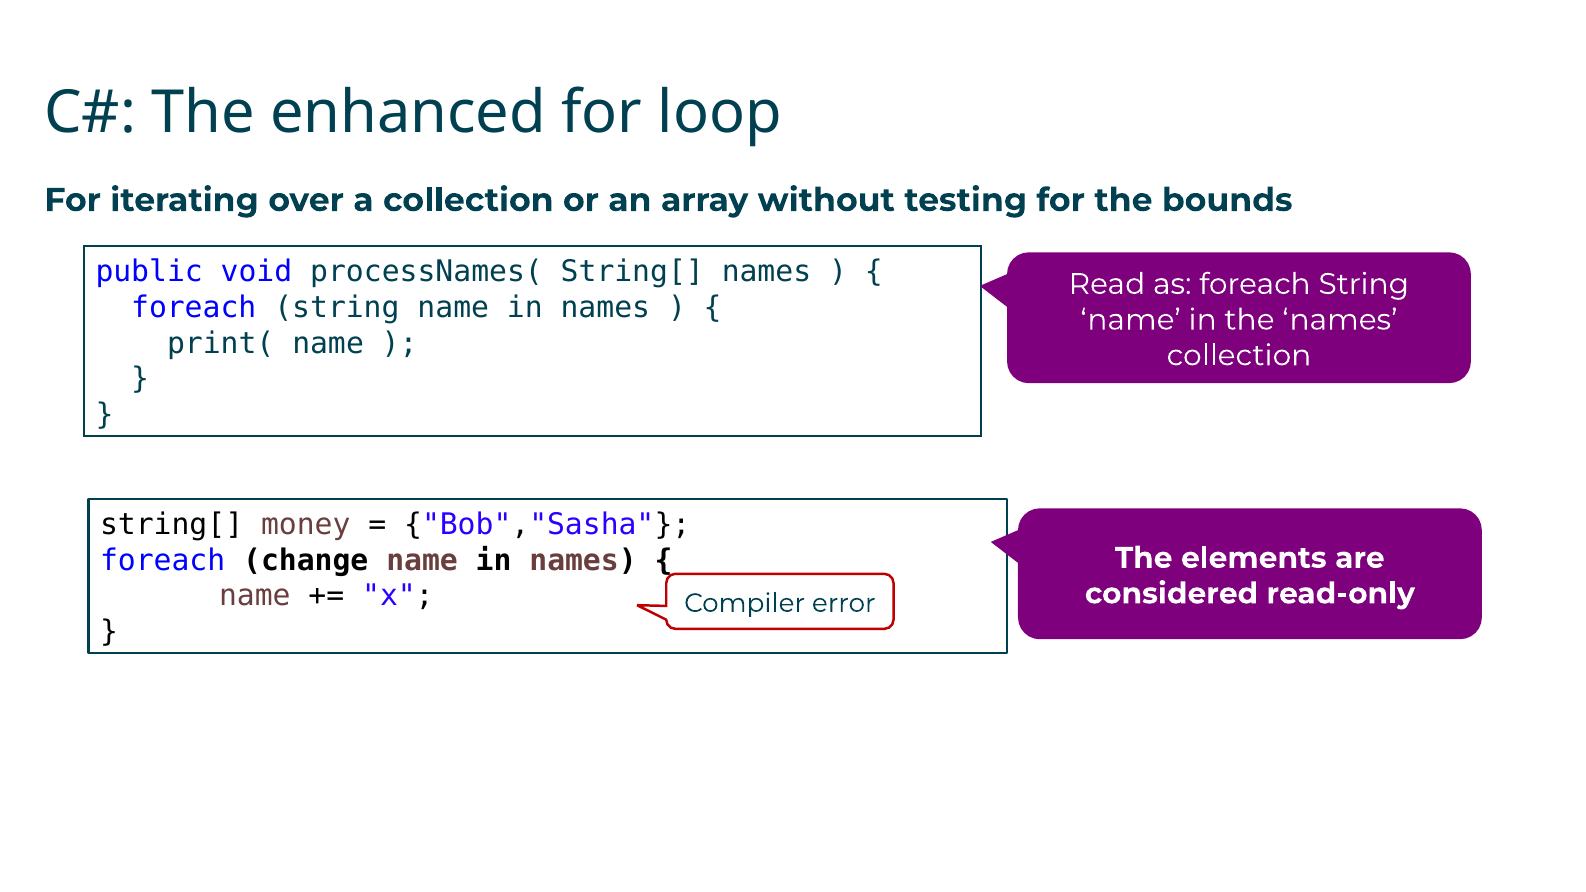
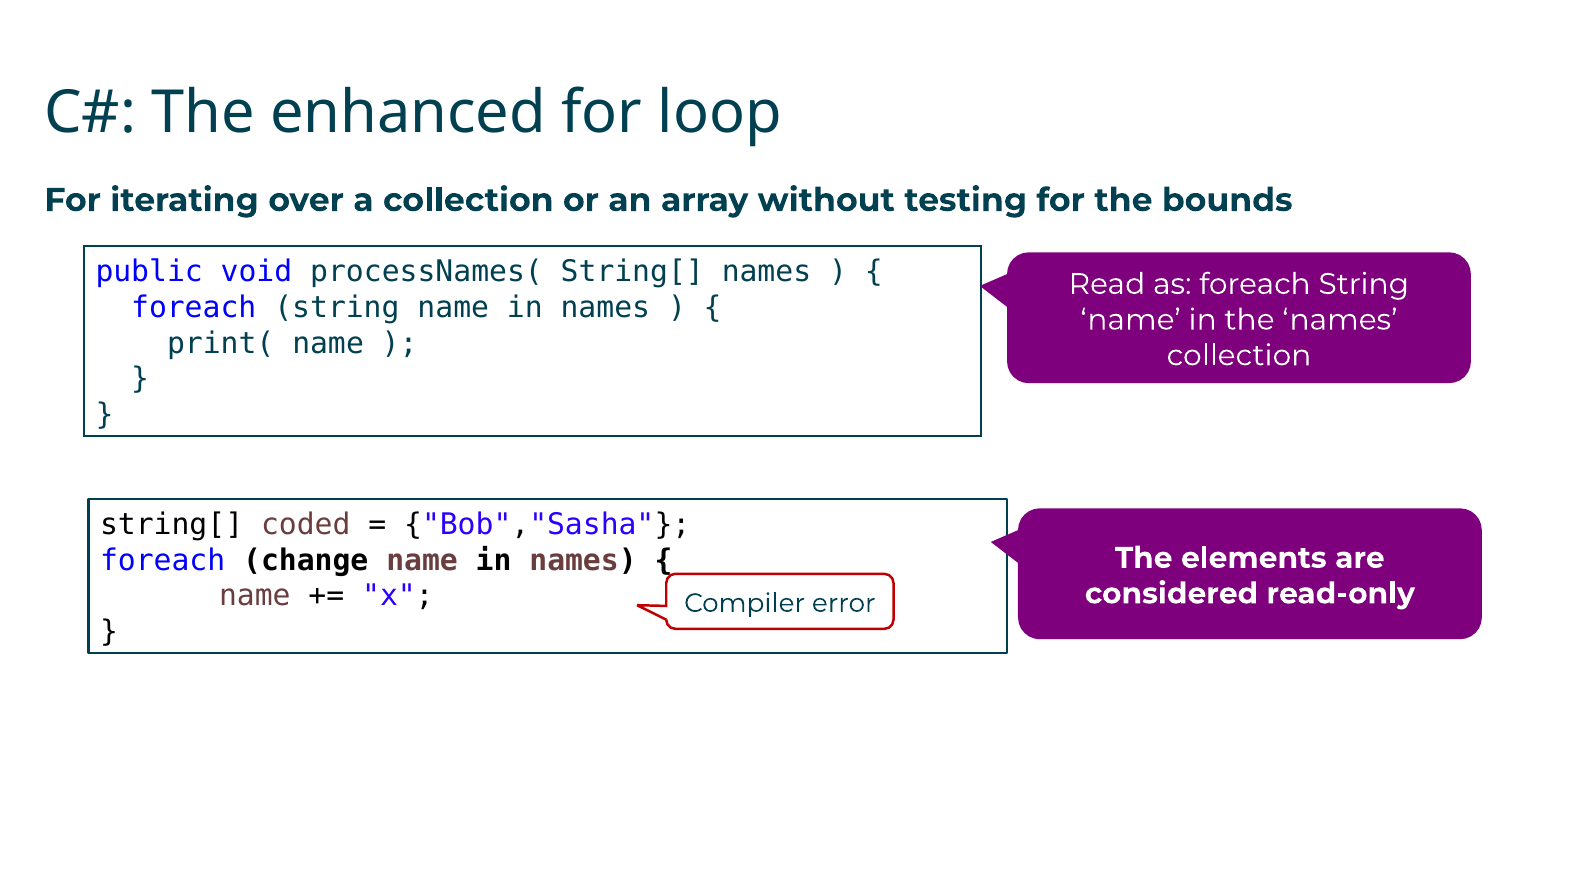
money: money -> coded
